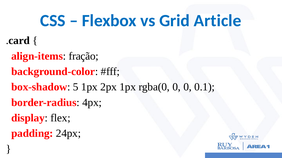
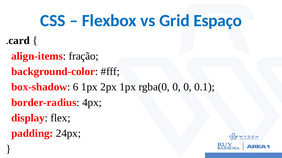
Article: Article -> Espaço
5: 5 -> 6
